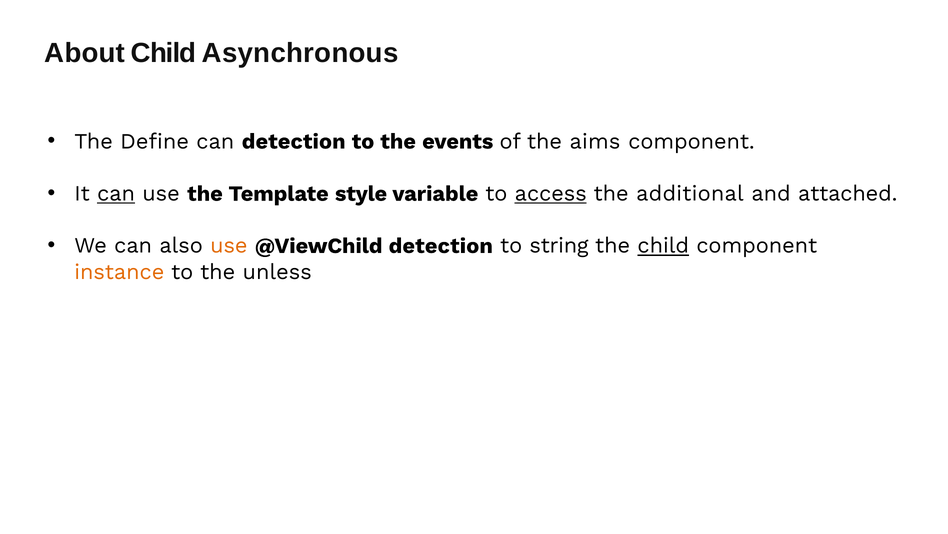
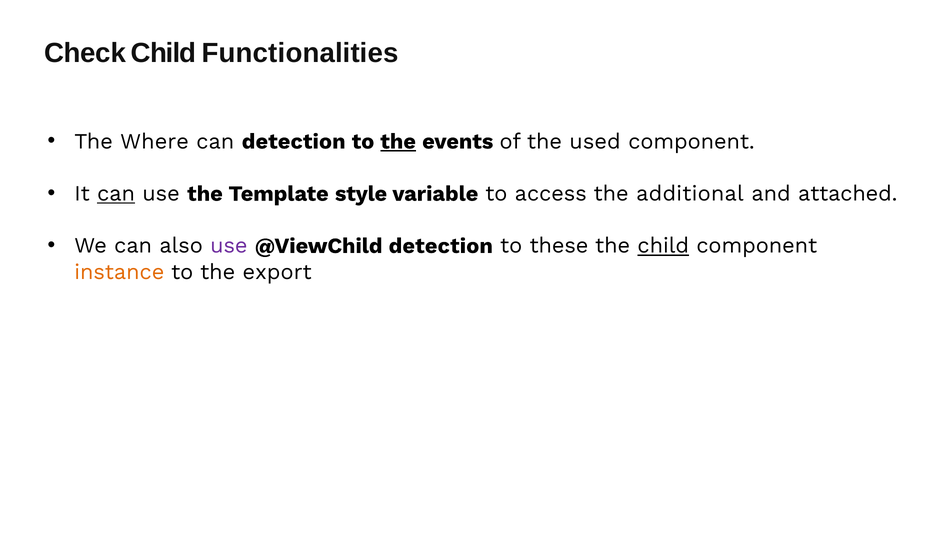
About: About -> Check
Asynchronous: Asynchronous -> Functionalities
Define: Define -> Where
the at (398, 141) underline: none -> present
aims: aims -> used
access underline: present -> none
use at (229, 245) colour: orange -> purple
string: string -> these
unless: unless -> export
